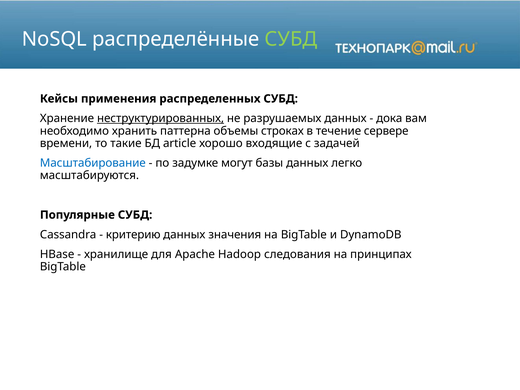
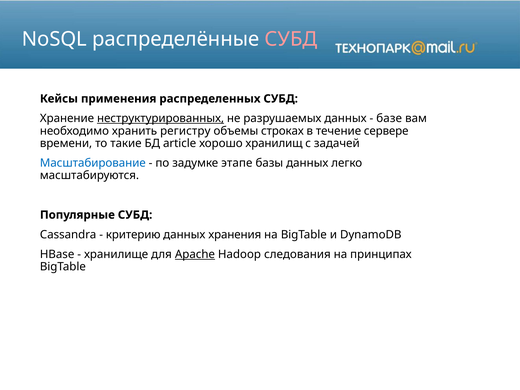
СУБД at (291, 39) colour: light green -> pink
дока: дока -> базе
паттерна: паттерна -> регистру
входящие: входящие -> хранилищ
могут: могут -> этапе
значения: значения -> хранения
Apache underline: none -> present
